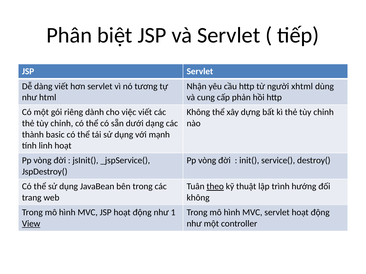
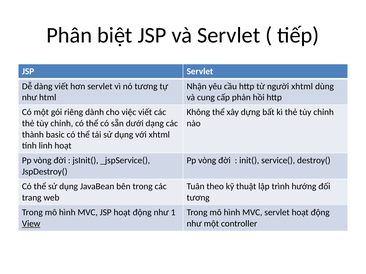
với mạnh: mạnh -> xhtml
theo underline: present -> none
không at (198, 198): không -> tương
